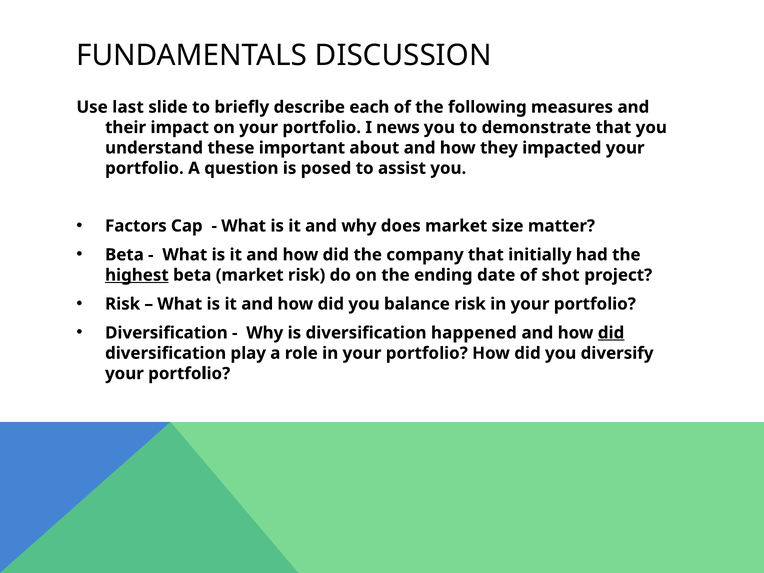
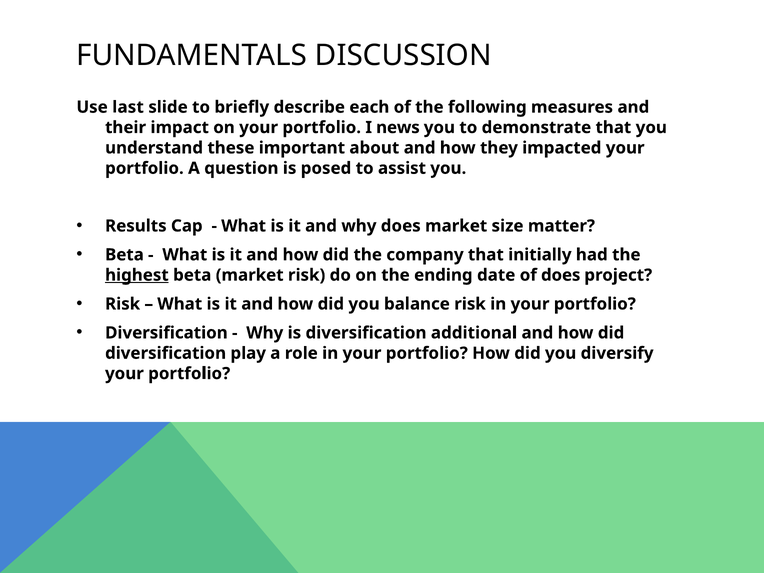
Factors: Factors -> Results
of shot: shot -> does
happened: happened -> additional
did at (611, 333) underline: present -> none
